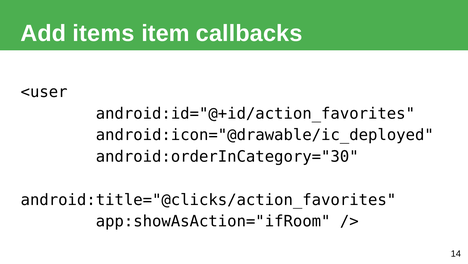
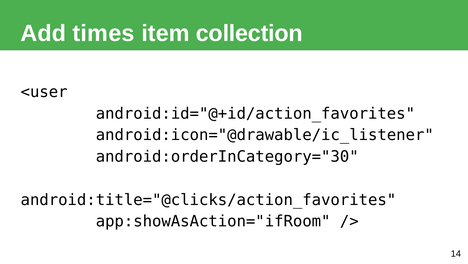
items: items -> times
callbacks: callbacks -> collection
android:icon="@drawable/ic_deployed: android:icon="@drawable/ic_deployed -> android:icon="@drawable/ic_listener
